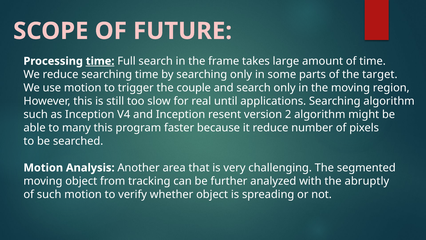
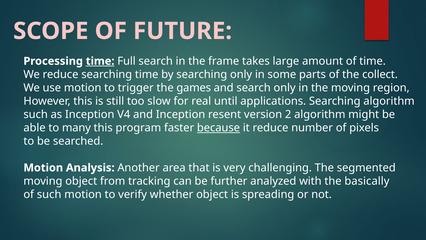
target: target -> collect
couple: couple -> games
because underline: none -> present
abruptly: abruptly -> basically
